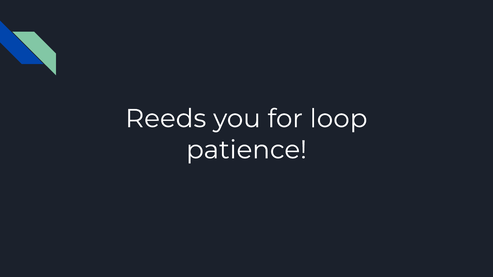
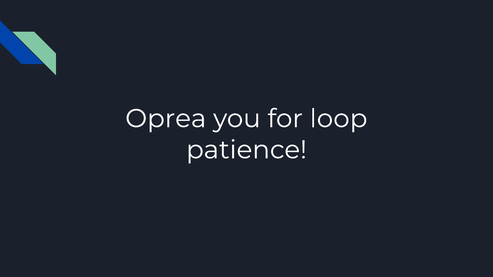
Reeds at (166, 119): Reeds -> Oprea
